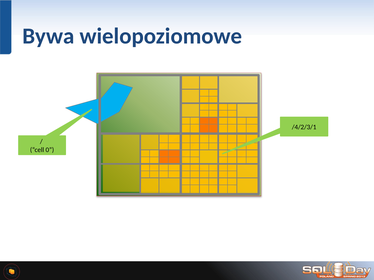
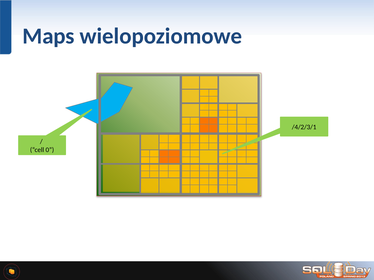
Bywa: Bywa -> Maps
